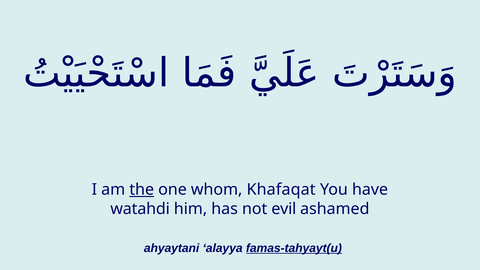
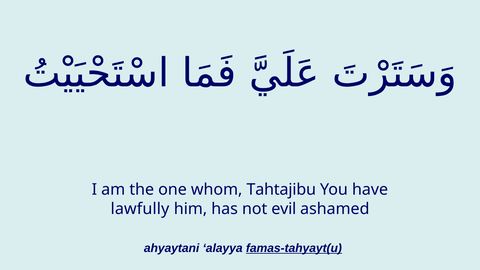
the underline: present -> none
Khafaqat: Khafaqat -> Tahtajibu
watahdi: watahdi -> lawfully
